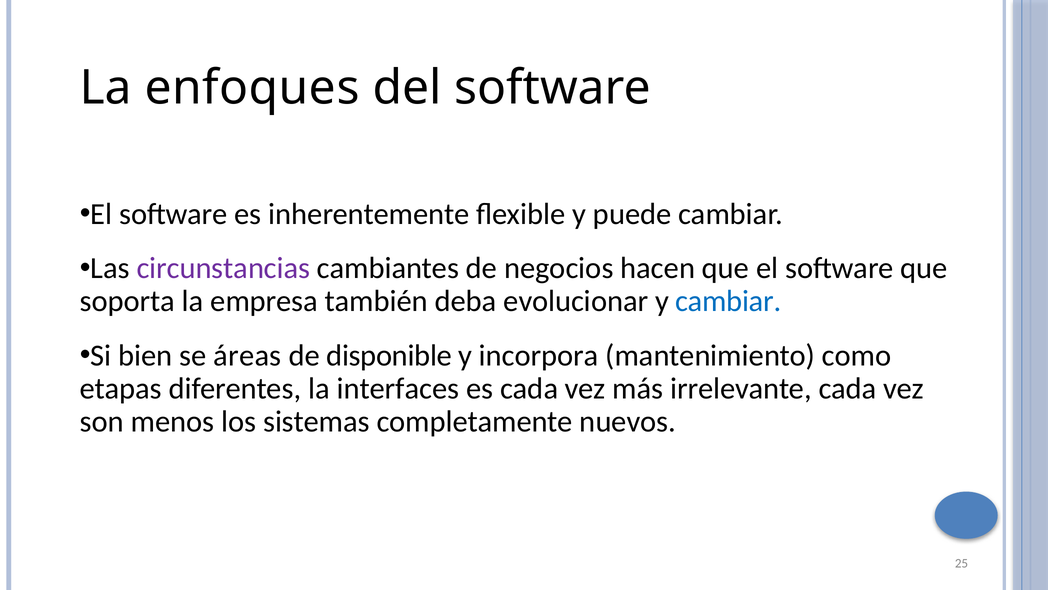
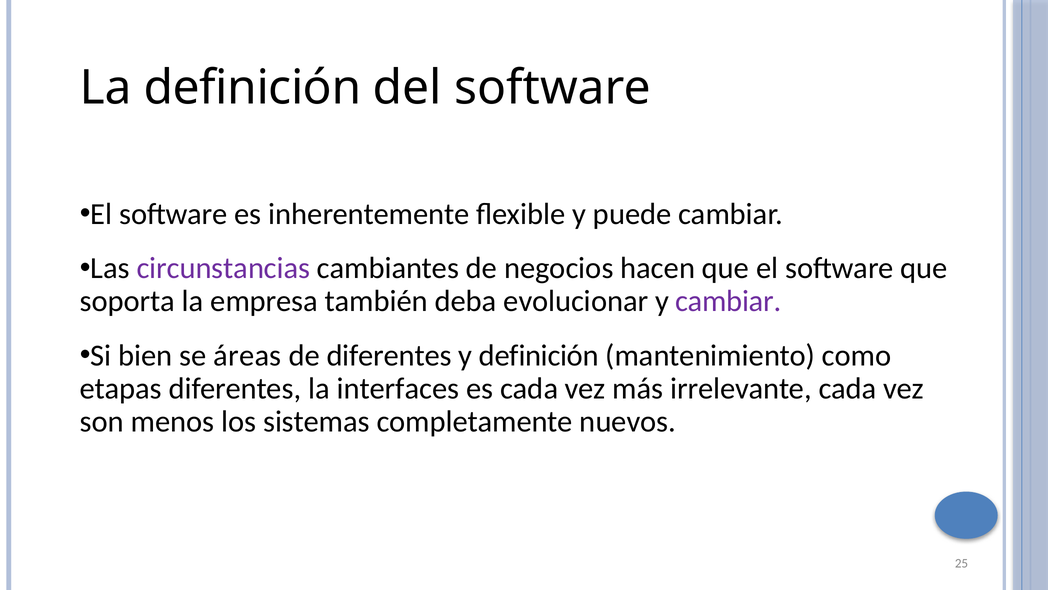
La enfoques: enfoques -> definición
cambiar at (728, 301) colour: blue -> purple
de disponible: disponible -> diferentes
y incorpora: incorpora -> definición
